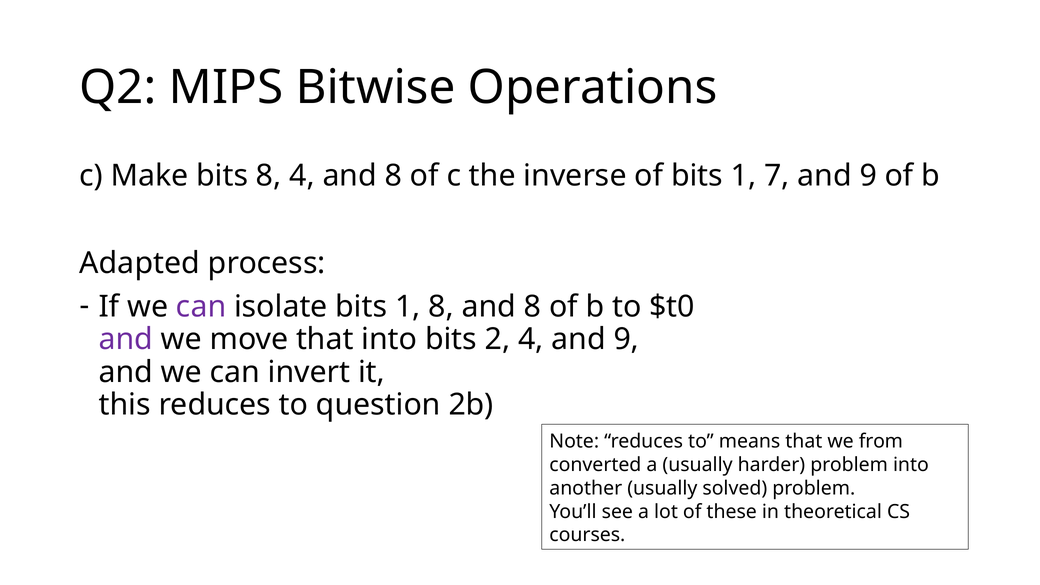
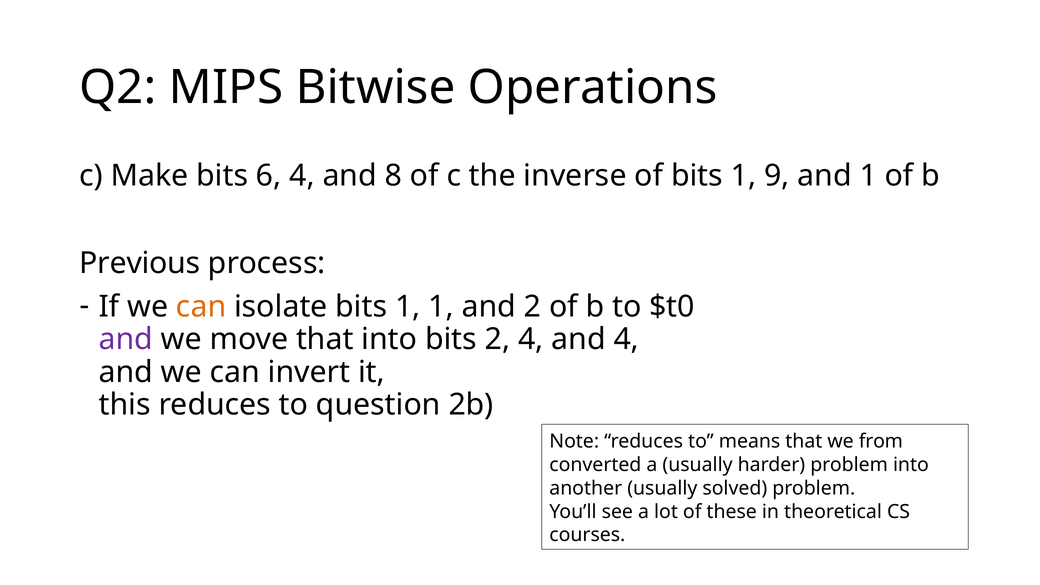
bits 8: 8 -> 6
7: 7 -> 9
9 at (868, 176): 9 -> 1
Adapted: Adapted -> Previous
can at (201, 307) colour: purple -> orange
1 8: 8 -> 1
8 at (533, 307): 8 -> 2
4 and 9: 9 -> 4
